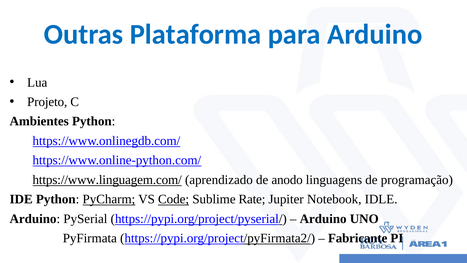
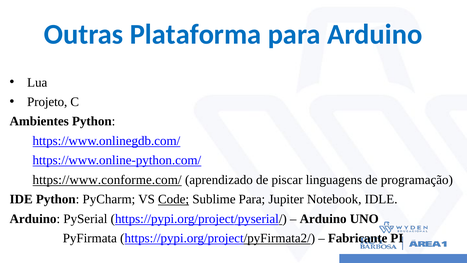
https://www.linguagem.com/: https://www.linguagem.com/ -> https://www.conforme.com/
anodo: anodo -> piscar
PyCharm underline: present -> none
Sublime Rate: Rate -> Para
